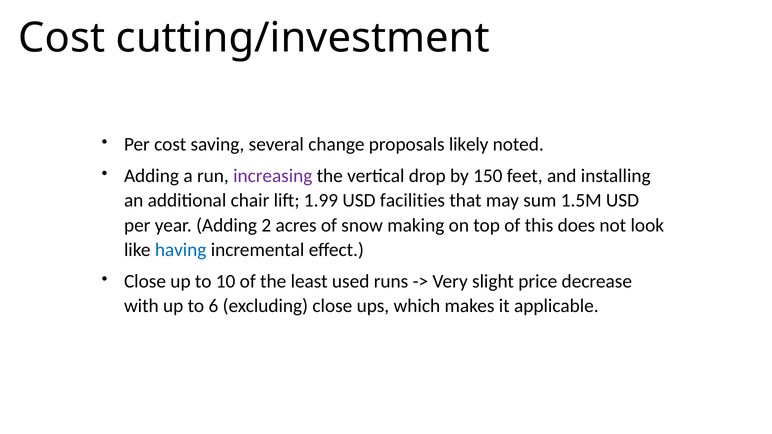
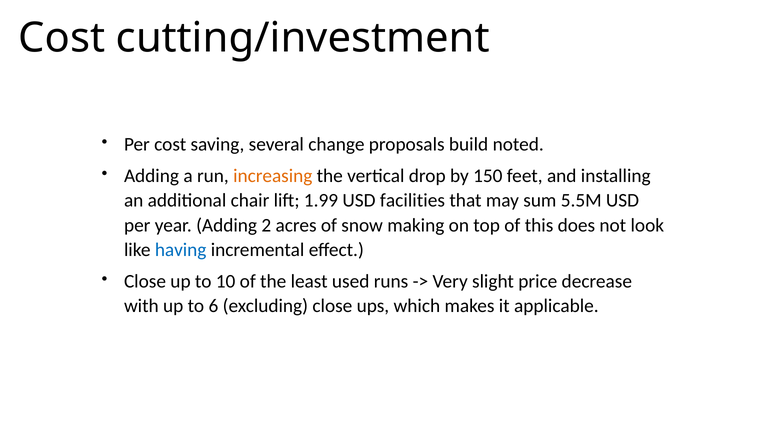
likely: likely -> build
increasing colour: purple -> orange
1.5M: 1.5M -> 5.5M
